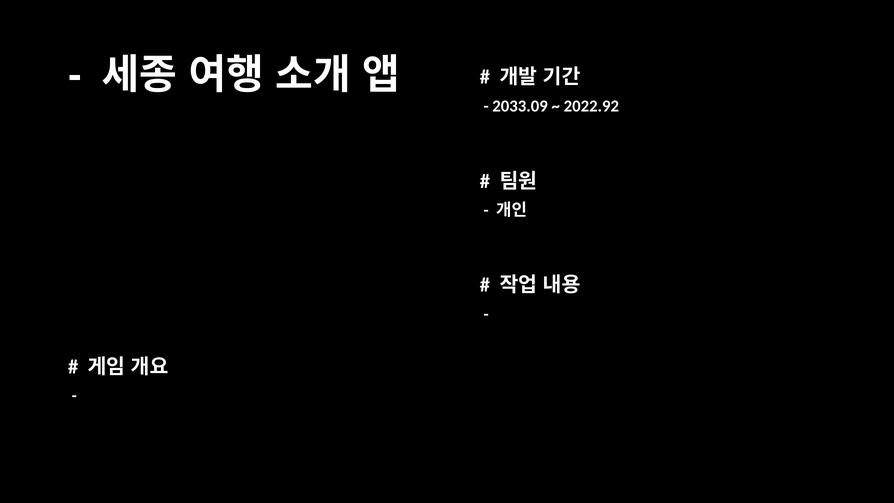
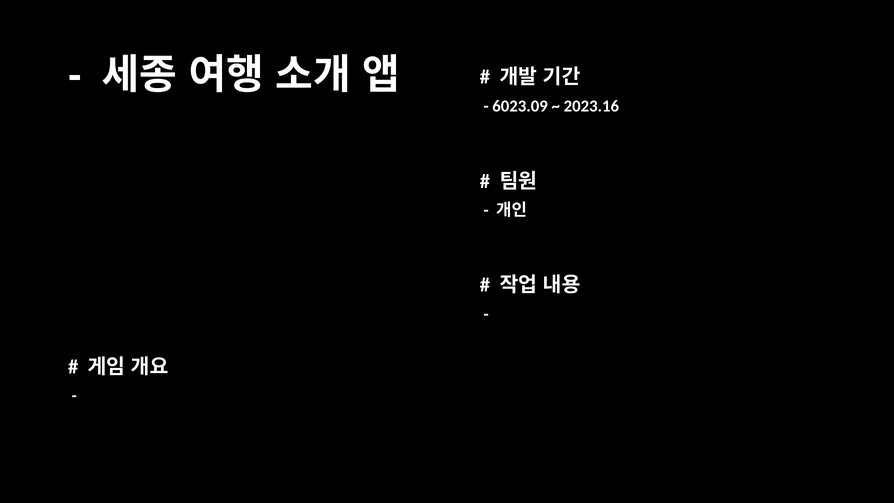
2033.09: 2033.09 -> 6023.09
2022.92: 2022.92 -> 2023.16
